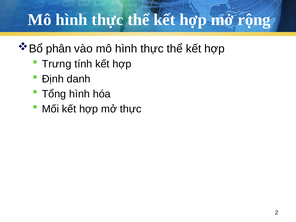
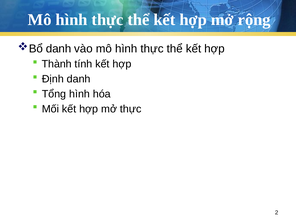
phân at (59, 49): phân -> danh
Trưng: Trưng -> Thành
